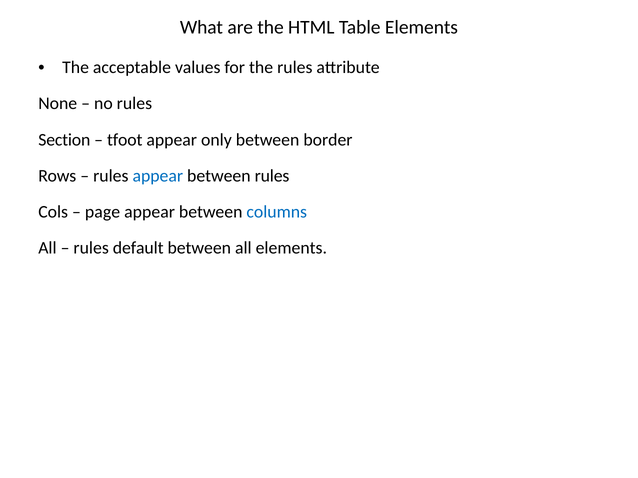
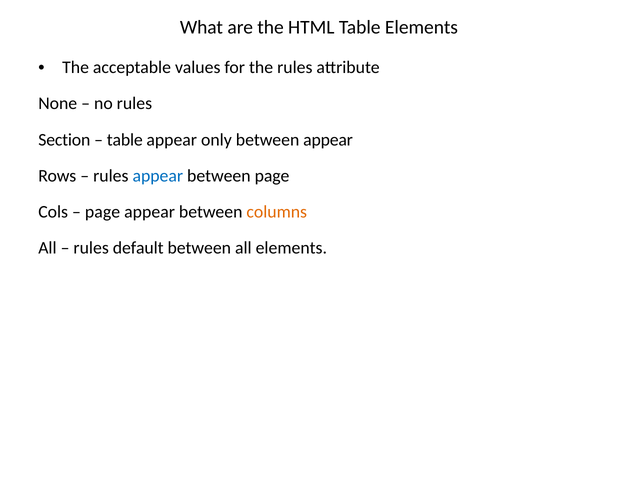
tfoot at (125, 140): tfoot -> table
between border: border -> appear
between rules: rules -> page
columns colour: blue -> orange
